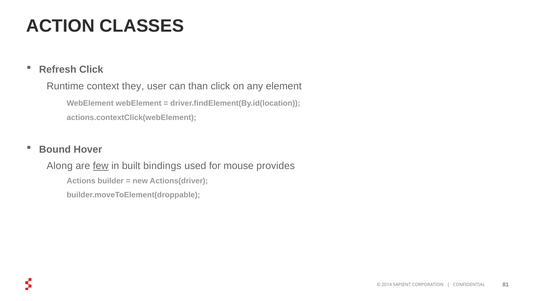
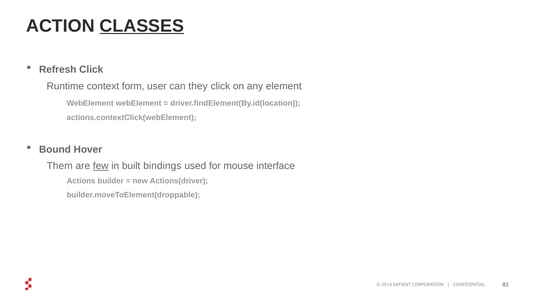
CLASSES underline: none -> present
they: they -> form
than: than -> they
Along: Along -> Them
provides: provides -> interface
